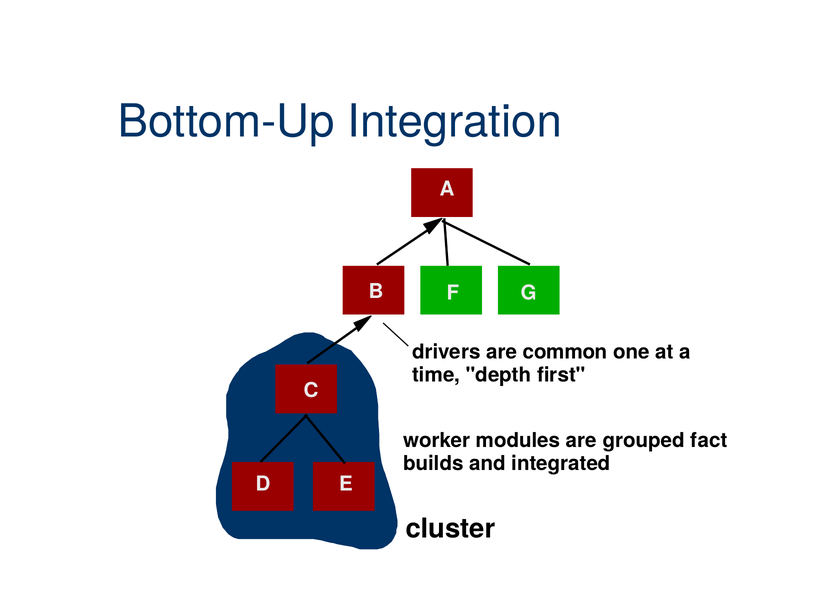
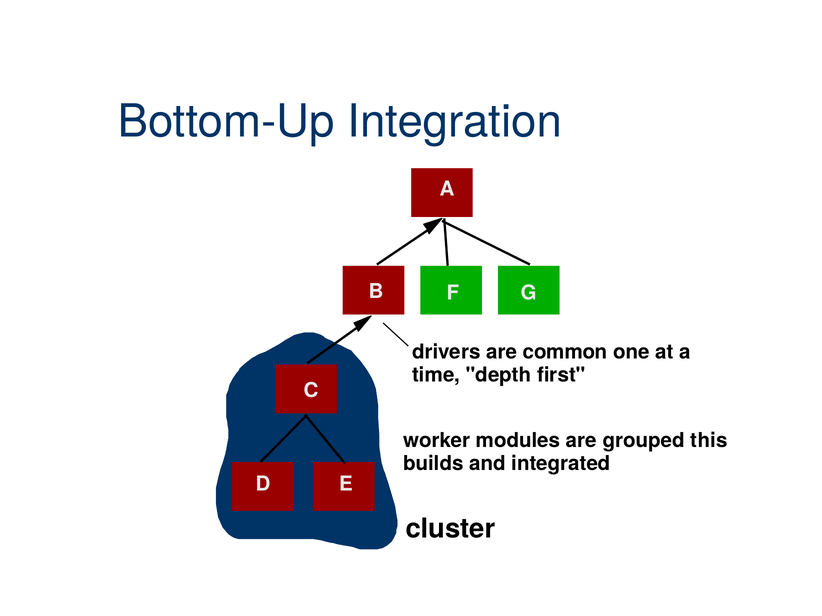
fact: fact -> this
